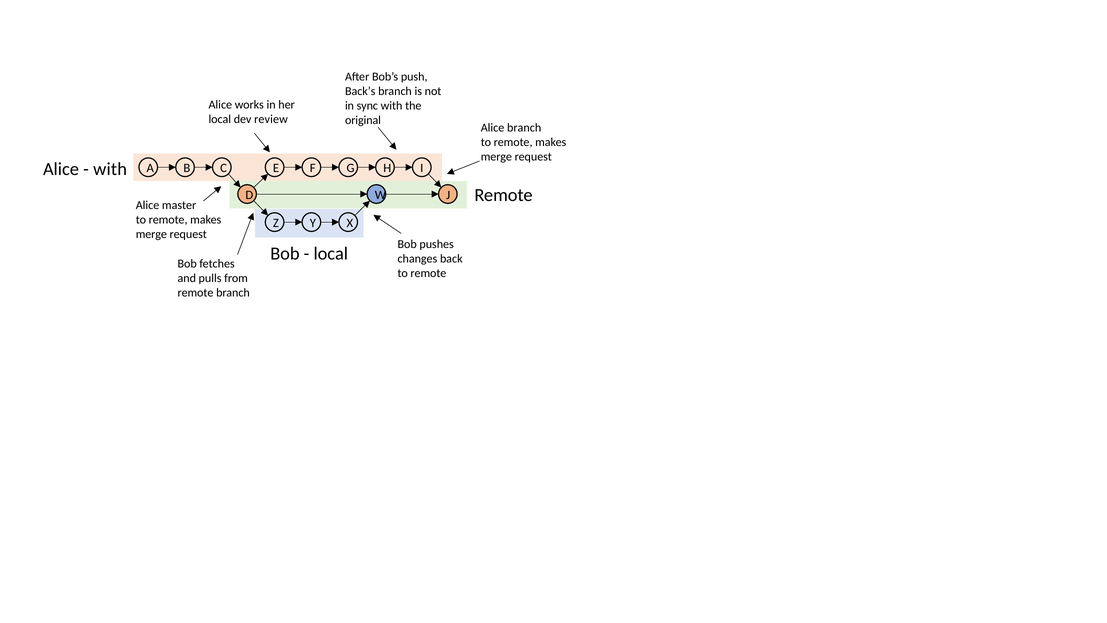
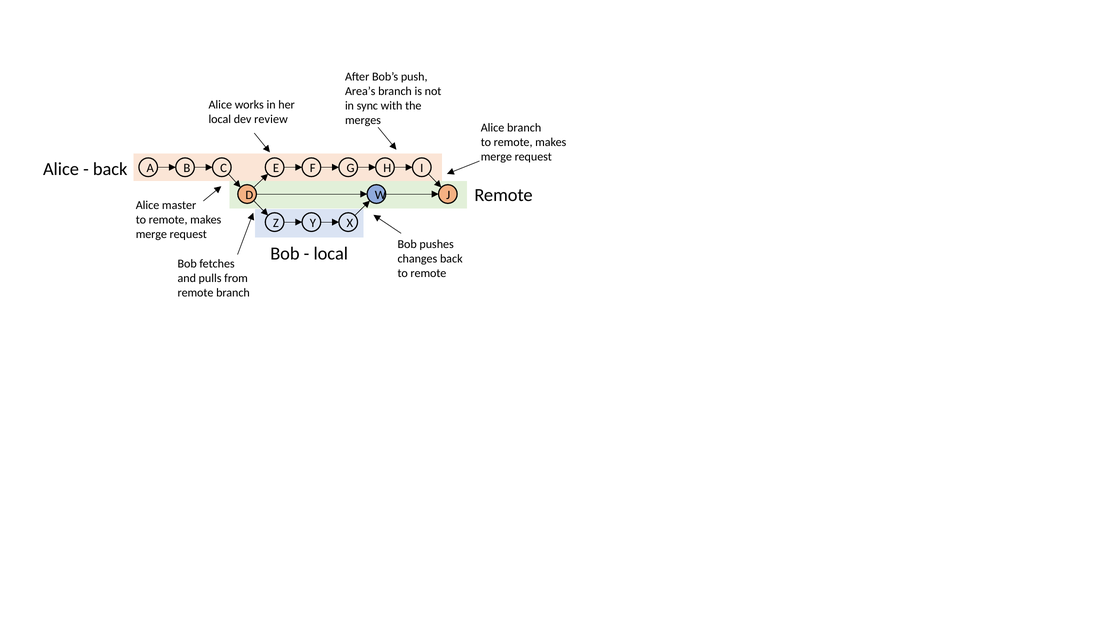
Back’s: Back’s -> Area’s
original: original -> merges
with at (110, 169): with -> back
